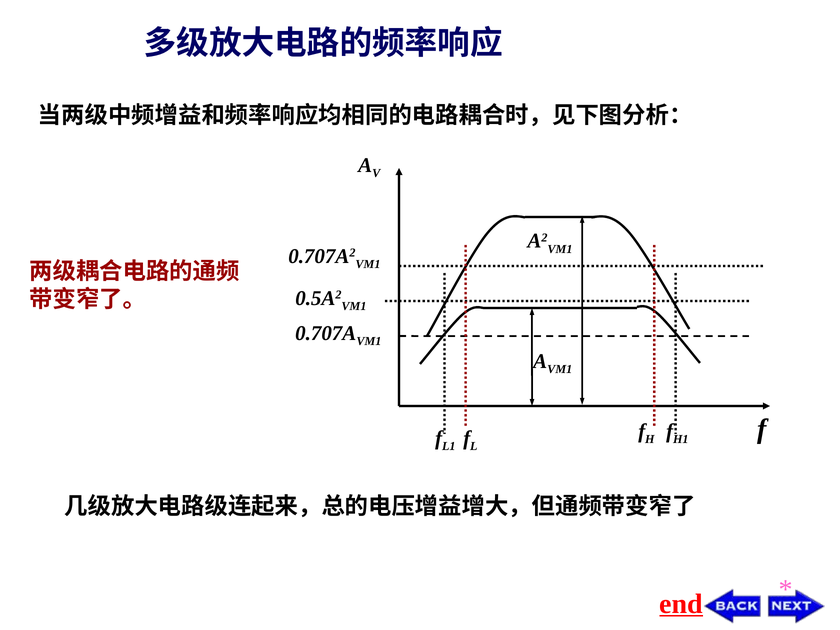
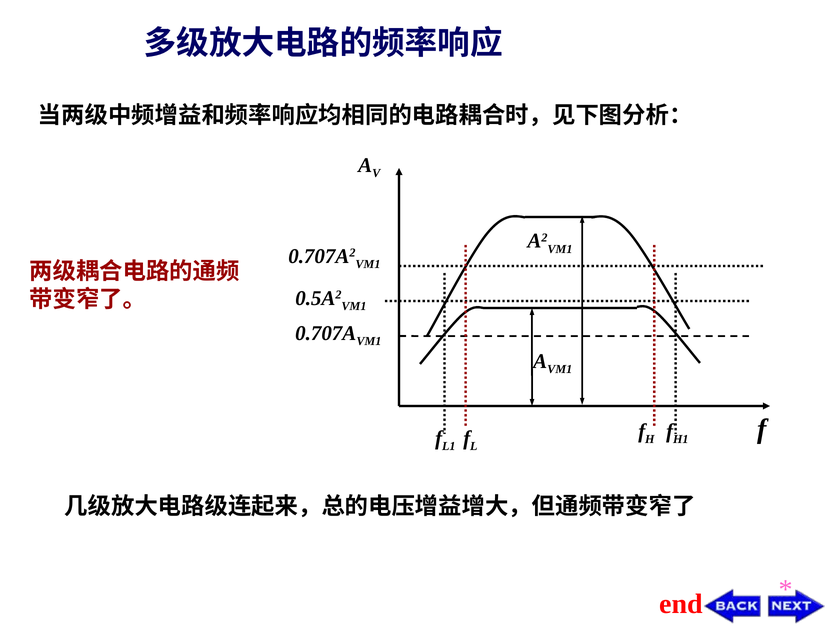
end underline: present -> none
